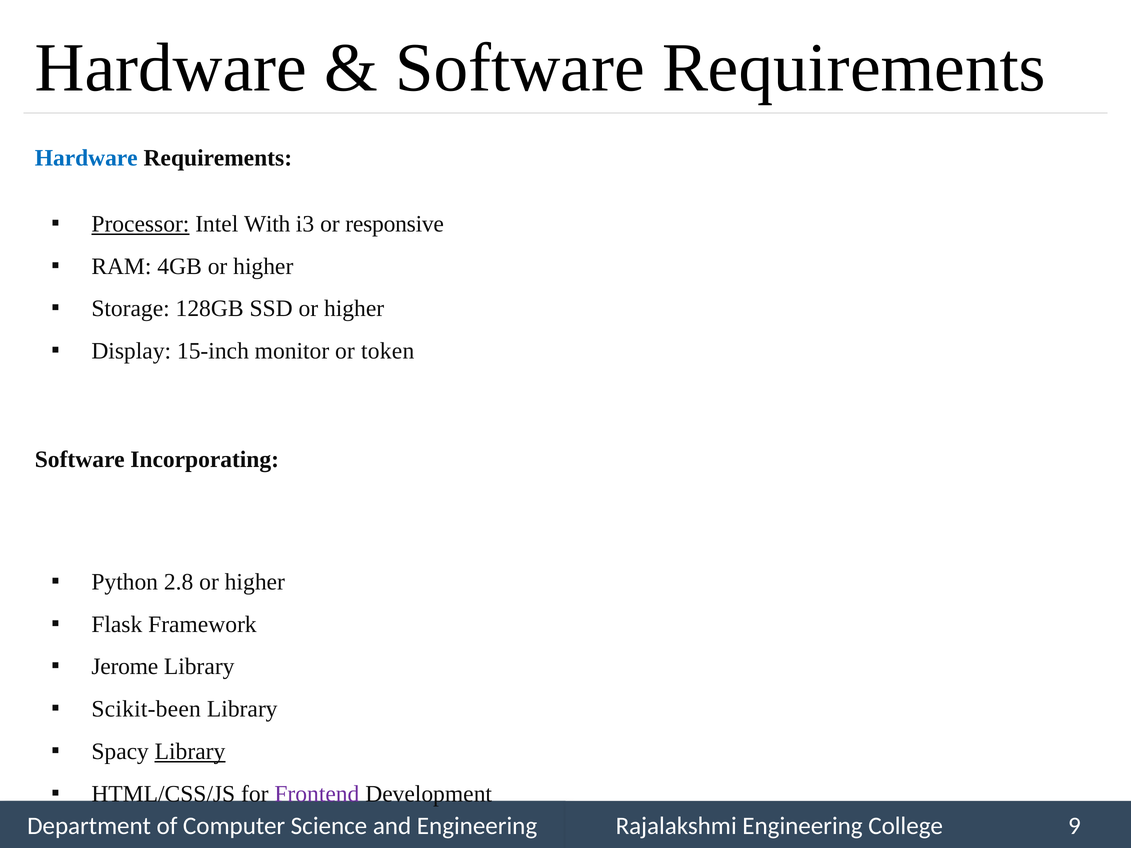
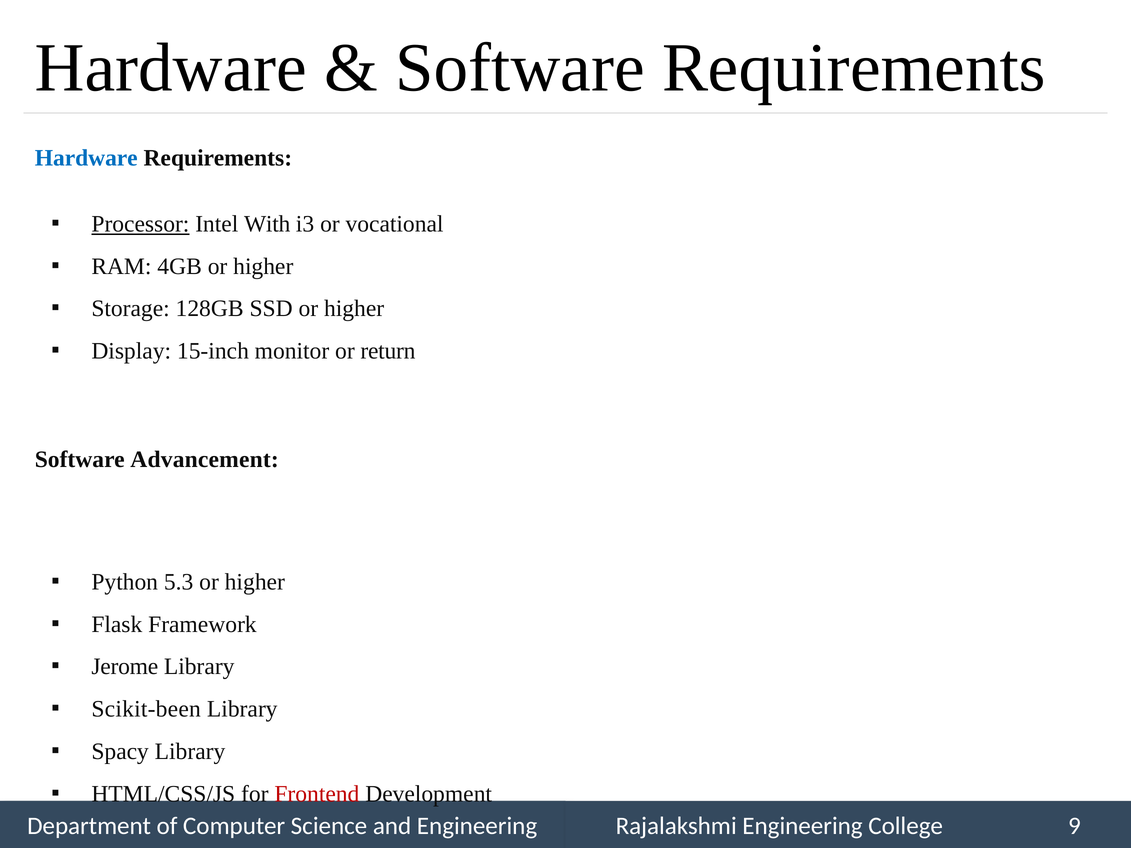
responsive: responsive -> vocational
token: token -> return
Incorporating: Incorporating -> Advancement
2.8: 2.8 -> 5.3
Library at (190, 752) underline: present -> none
Frontend colour: purple -> red
